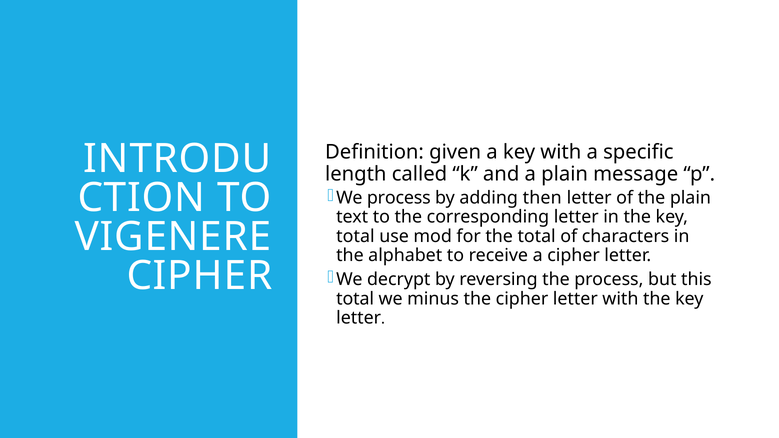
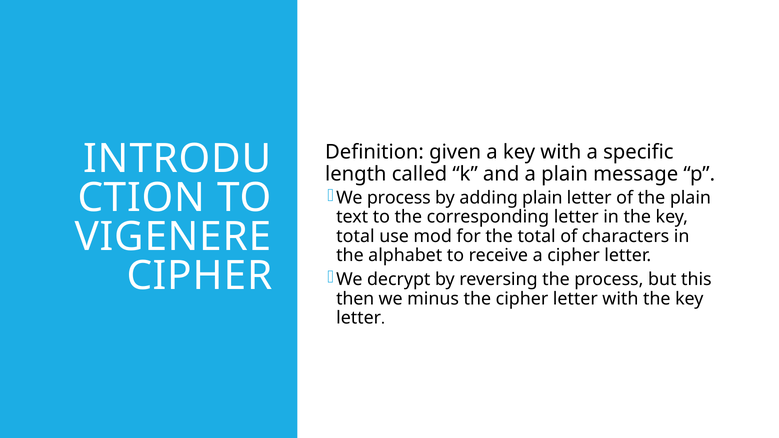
adding then: then -> plain
total at (355, 299): total -> then
